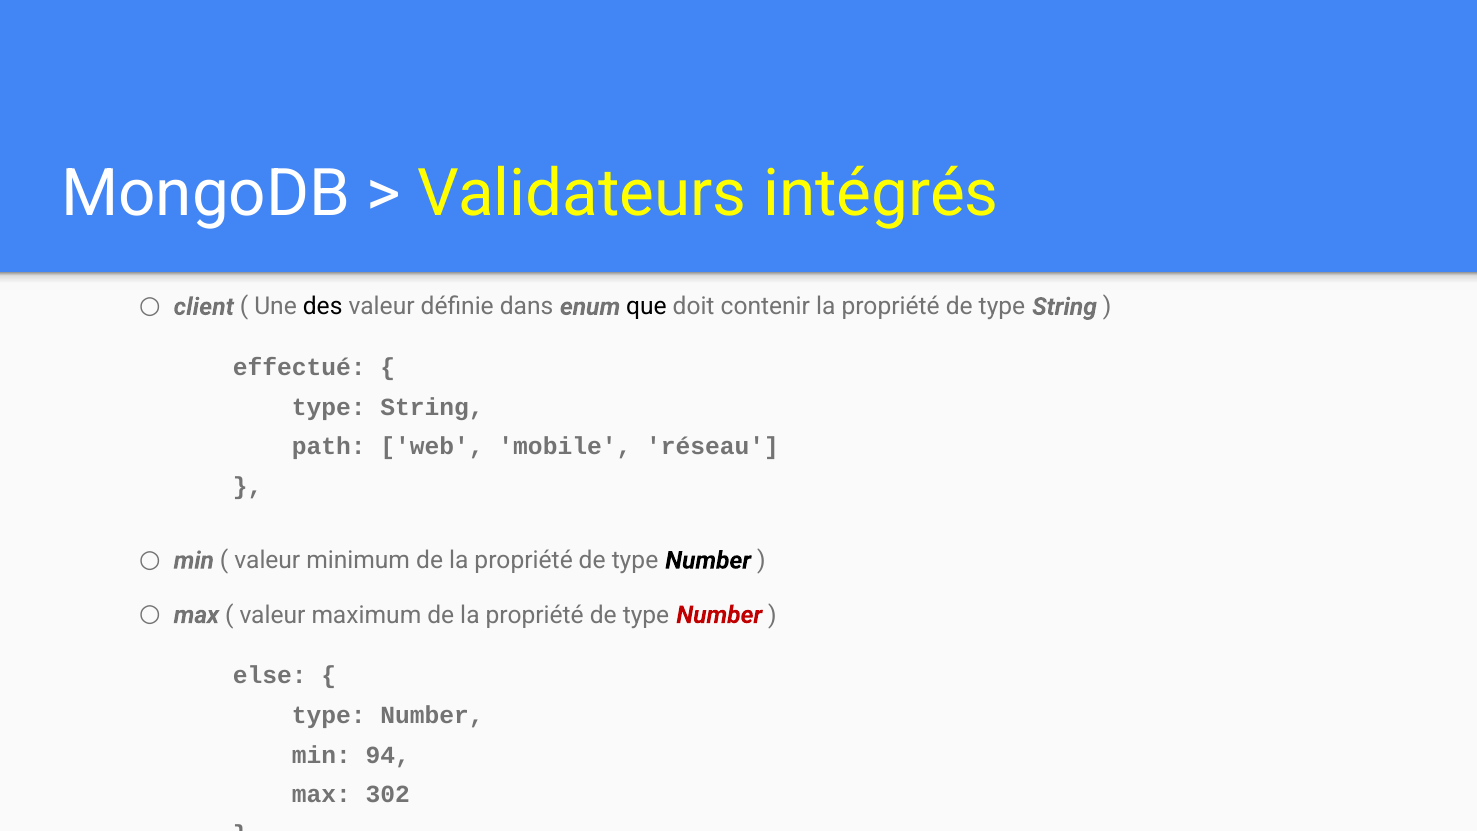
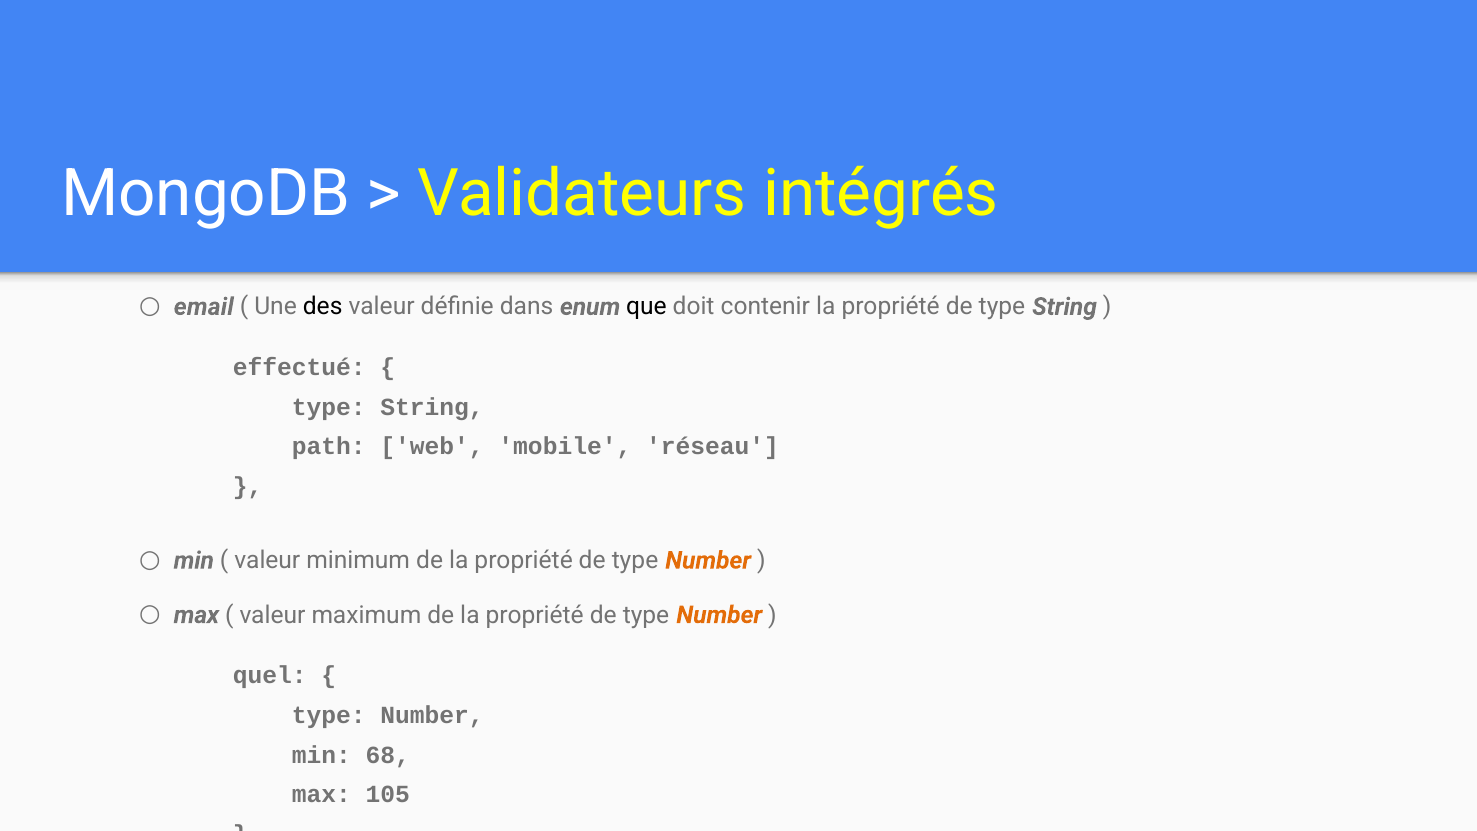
client: client -> email
Number at (708, 560) colour: black -> orange
Number at (719, 615) colour: red -> orange
else: else -> quel
94: 94 -> 68
302: 302 -> 105
